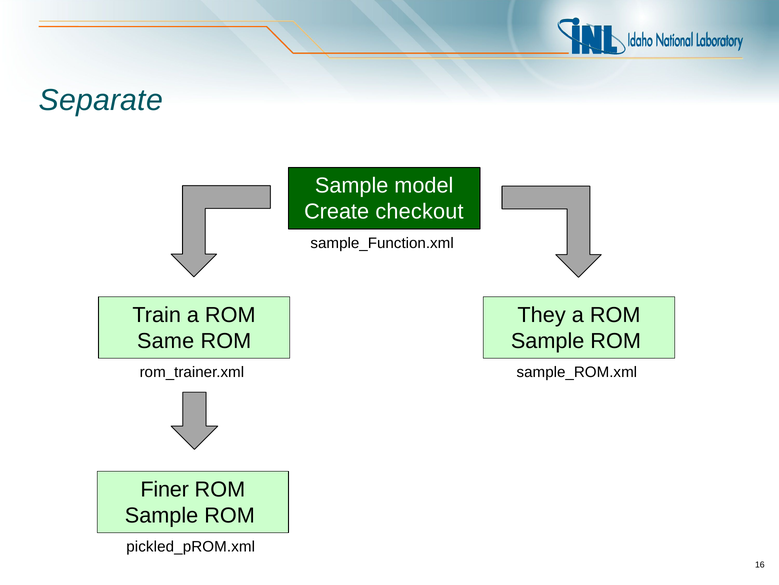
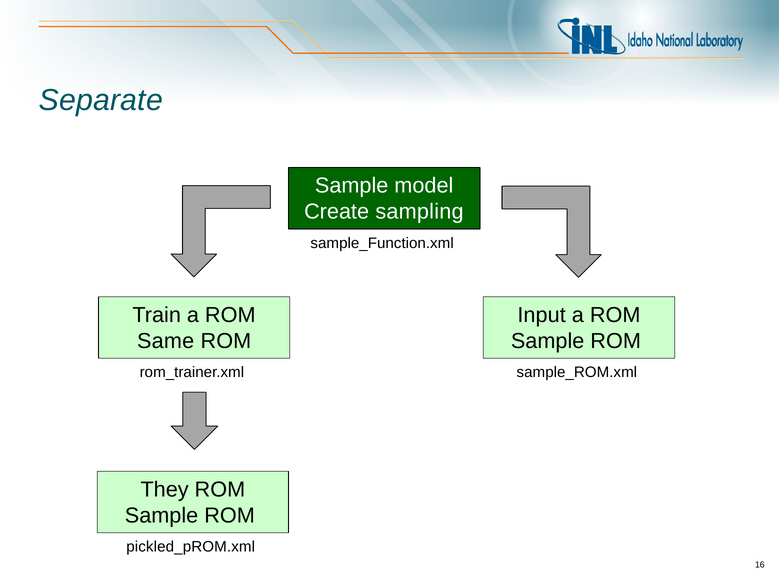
checkout: checkout -> sampling
They: They -> Input
Finer: Finer -> They
